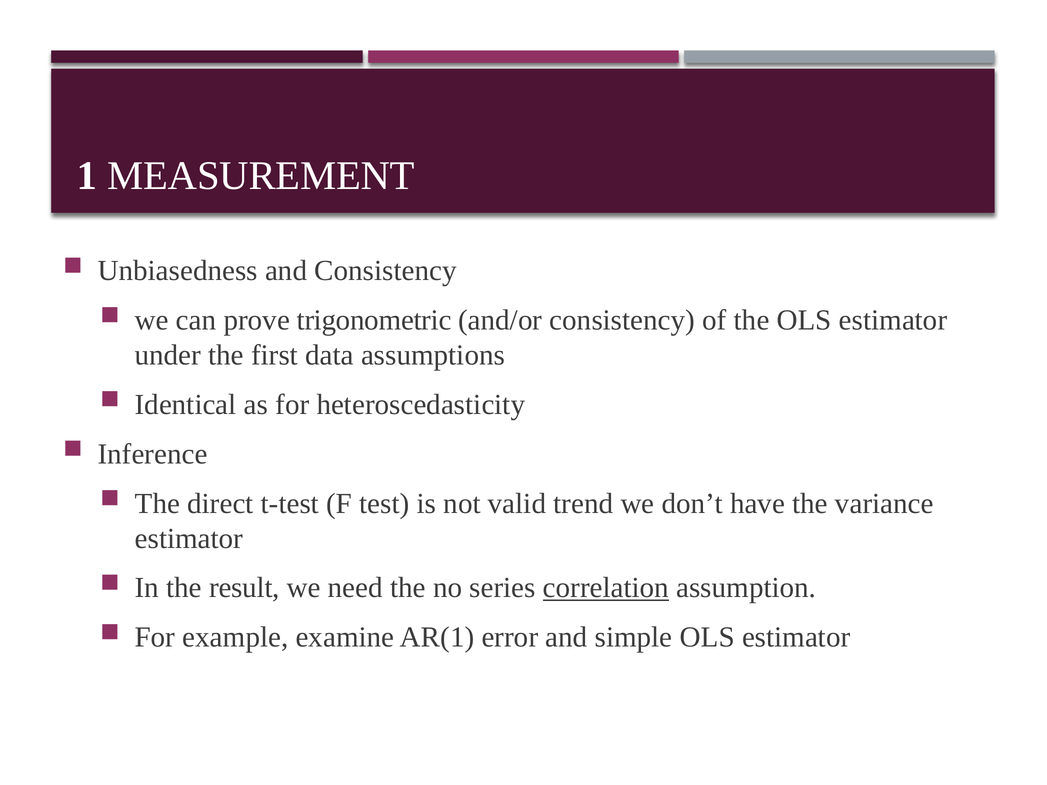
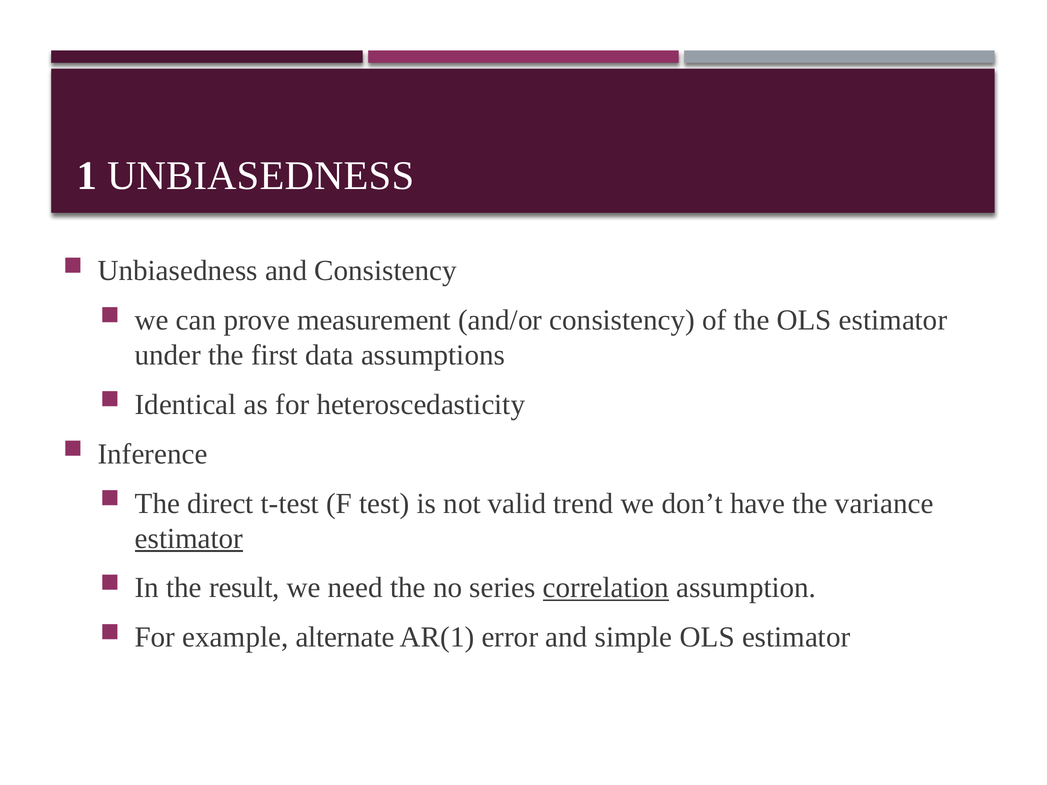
1 MEASUREMENT: MEASUREMENT -> UNBIASEDNESS
trigonometric: trigonometric -> measurement
estimator at (189, 539) underline: none -> present
examine: examine -> alternate
